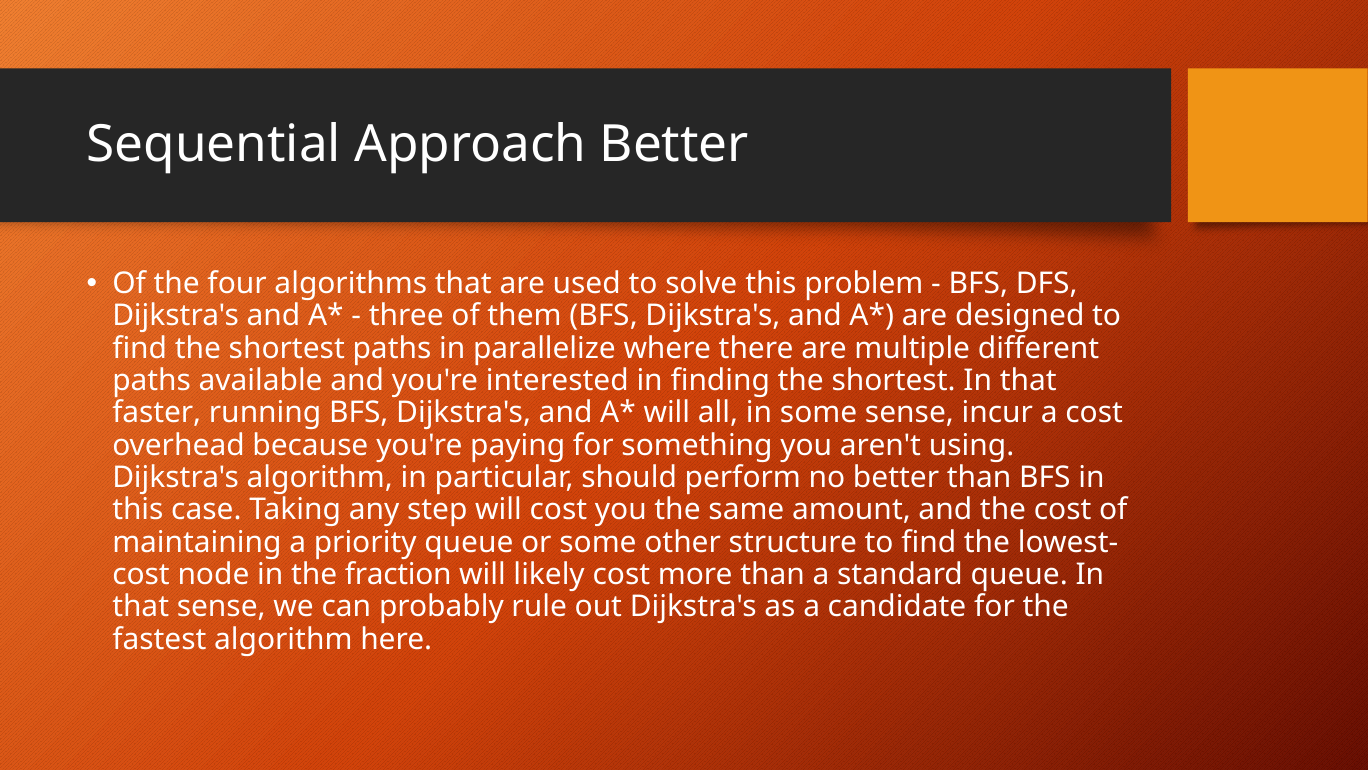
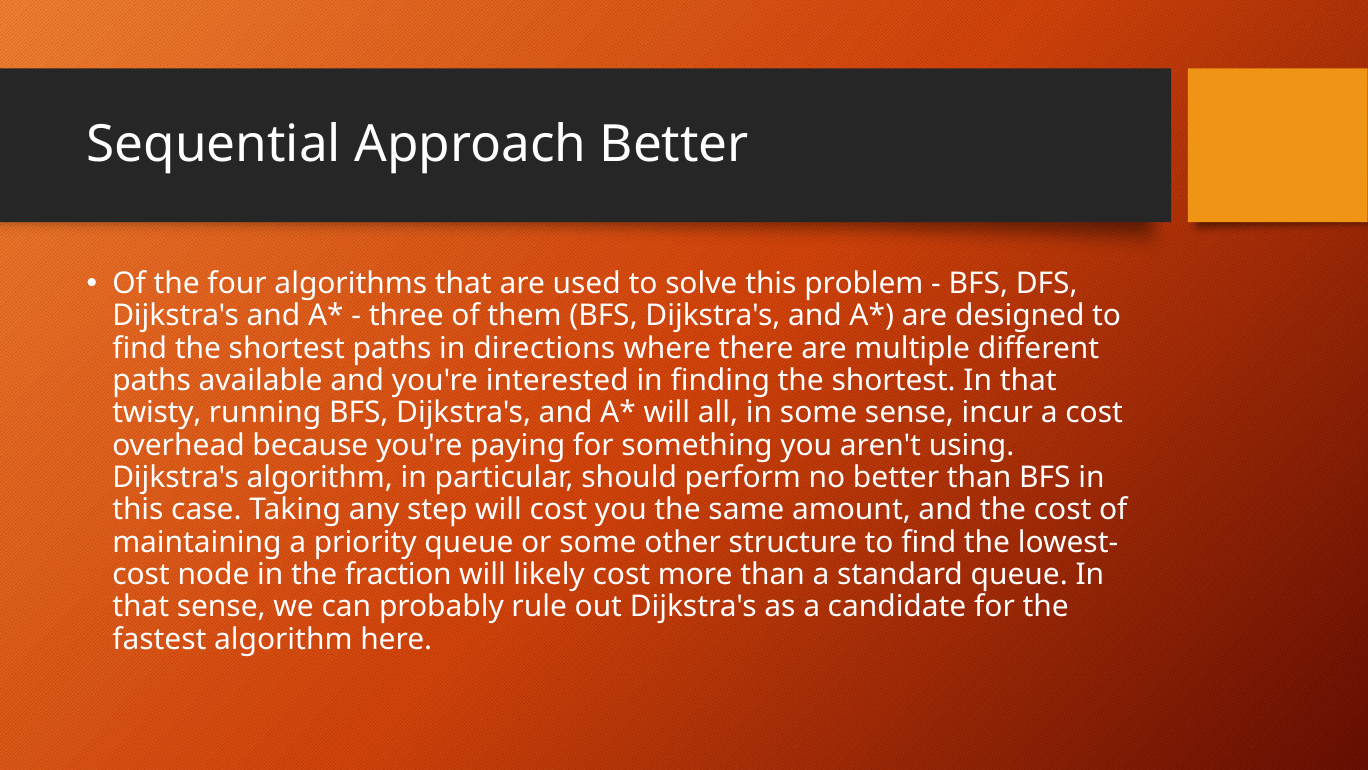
parallelize: parallelize -> directions
faster: faster -> twisty
